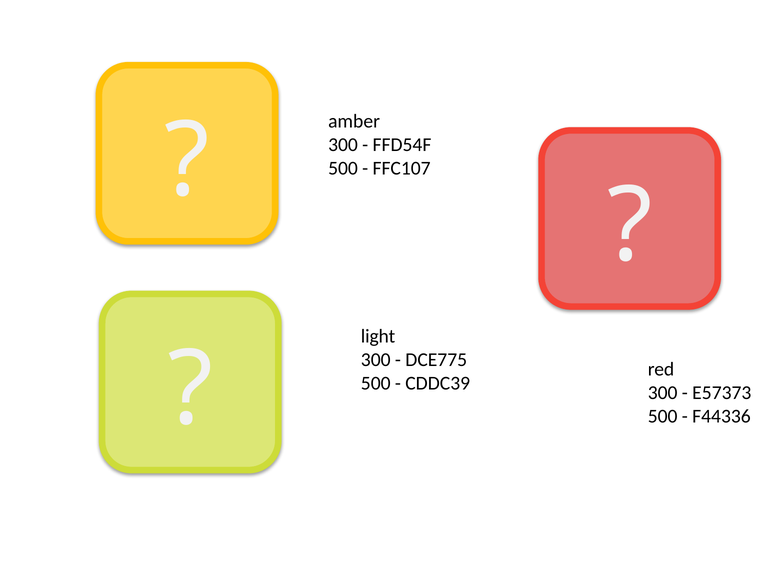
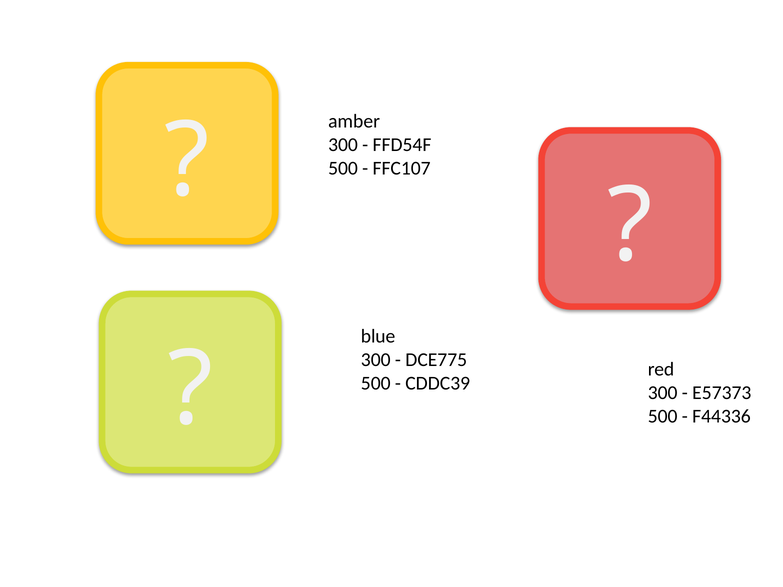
light: light -> blue
